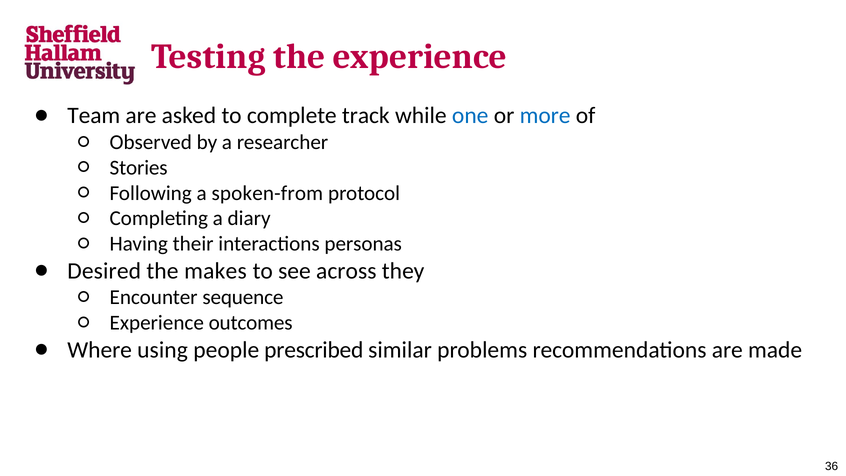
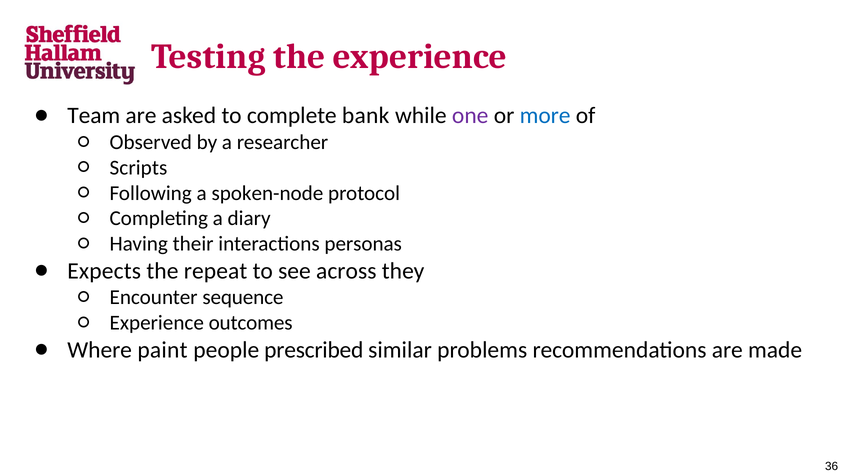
track: track -> bank
one colour: blue -> purple
Stories: Stories -> Scripts
spoken-from: spoken-from -> spoken-node
Desired: Desired -> Expects
makes: makes -> repeat
using: using -> paint
